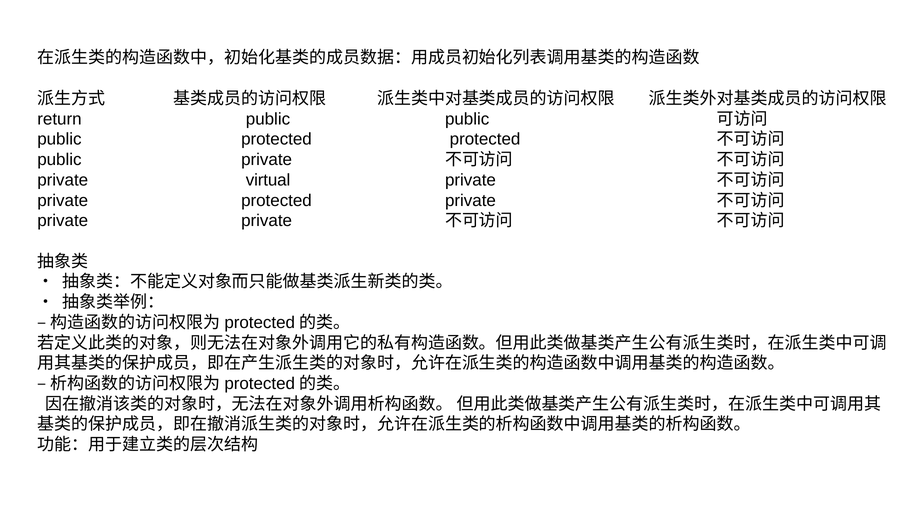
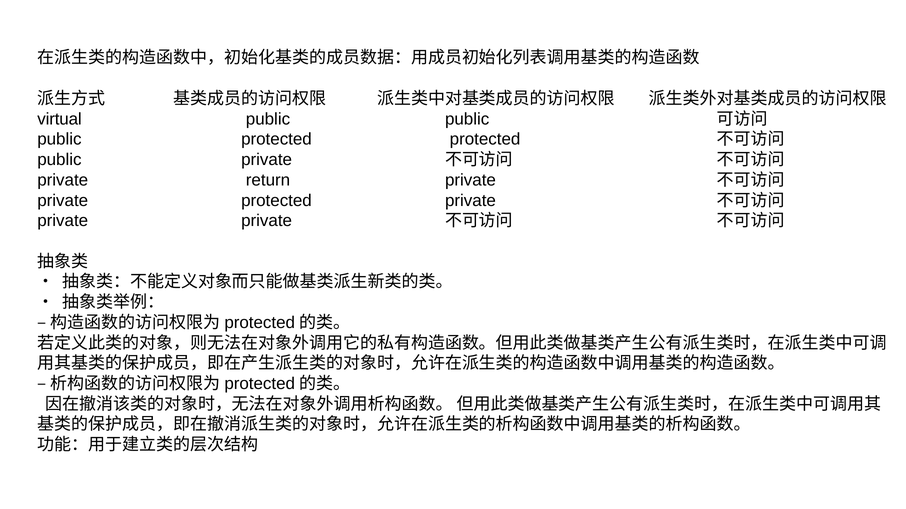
return: return -> virtual
virtual: virtual -> return
